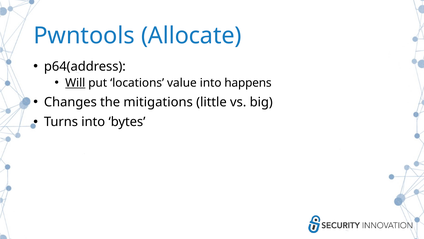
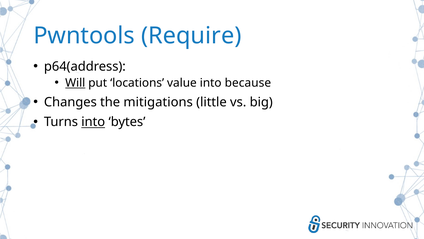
Allocate: Allocate -> Require
happens: happens -> because
into at (93, 122) underline: none -> present
